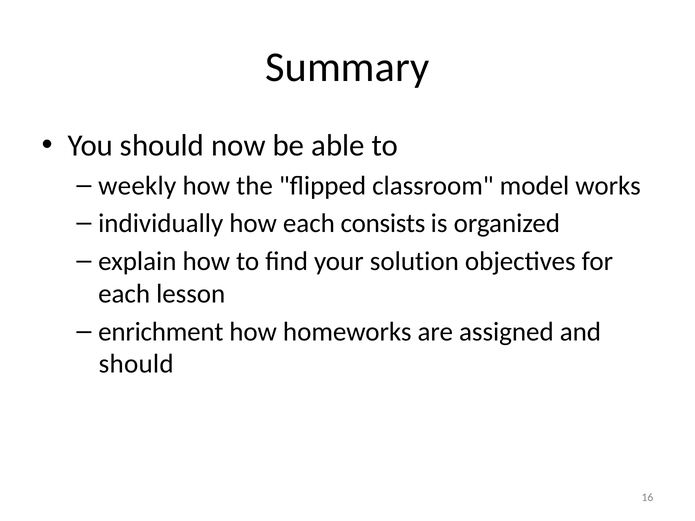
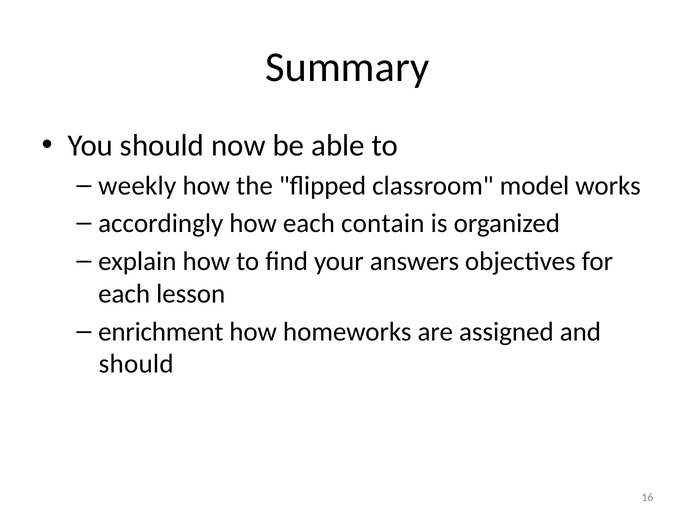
individually: individually -> accordingly
consists: consists -> contain
solution: solution -> answers
